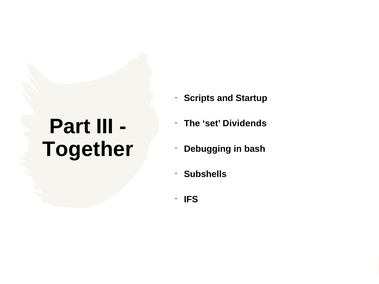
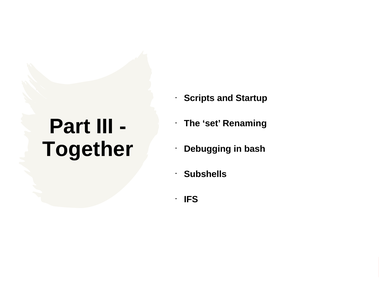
Dividends: Dividends -> Renaming
